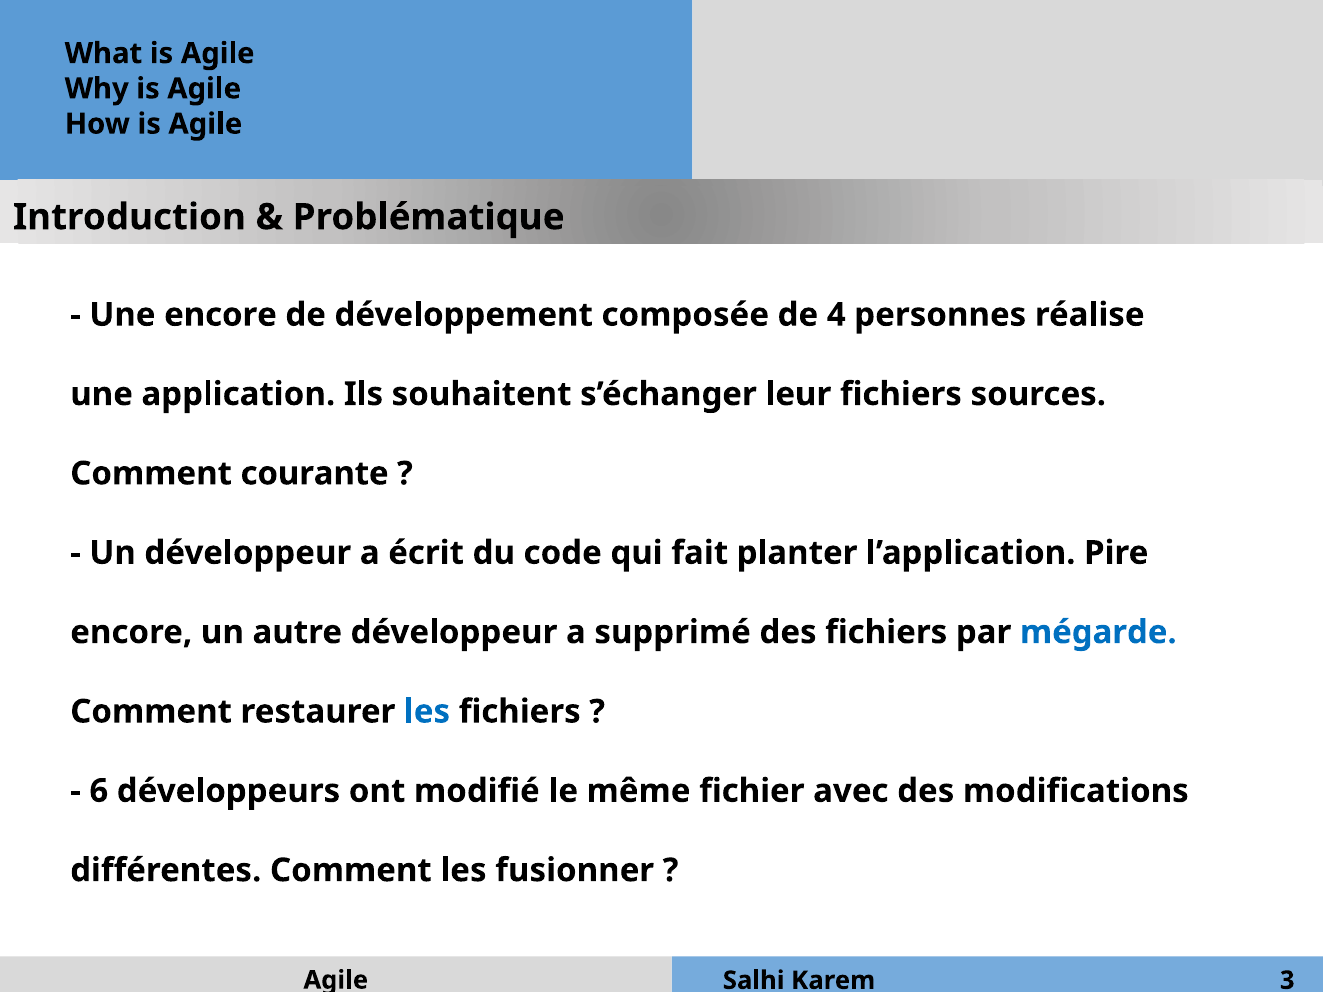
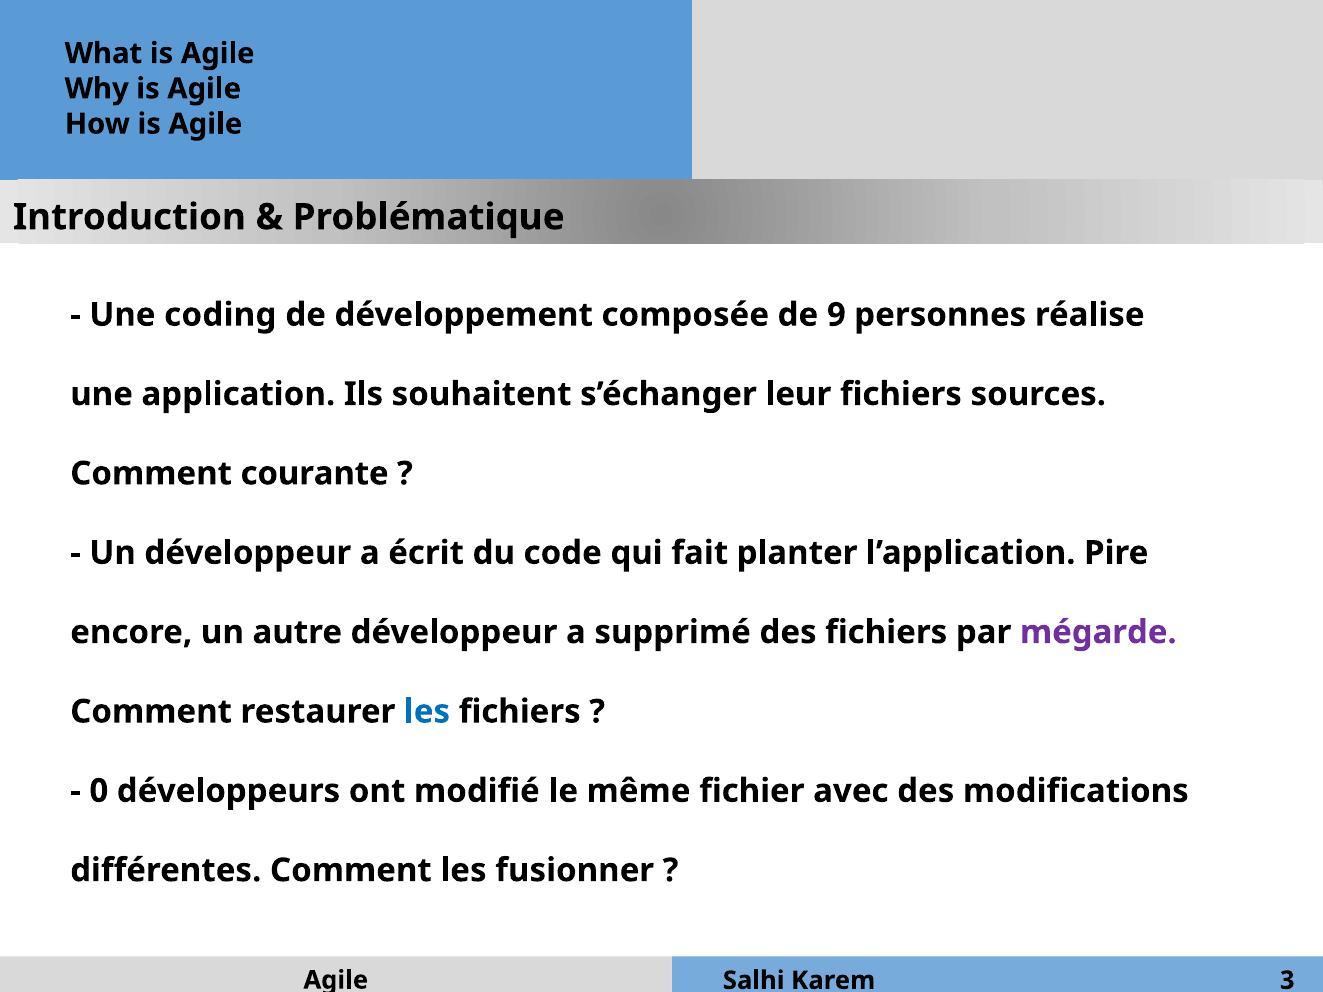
Une encore: encore -> coding
4: 4 -> 9
mégarde colour: blue -> purple
6: 6 -> 0
